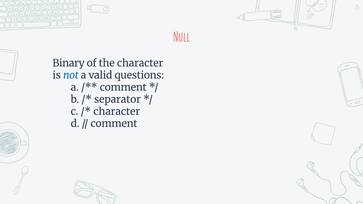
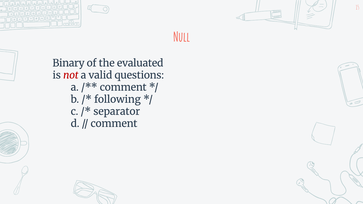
the character: character -> evaluated
not colour: blue -> red
separator: separator -> following
character at (117, 112): character -> separator
